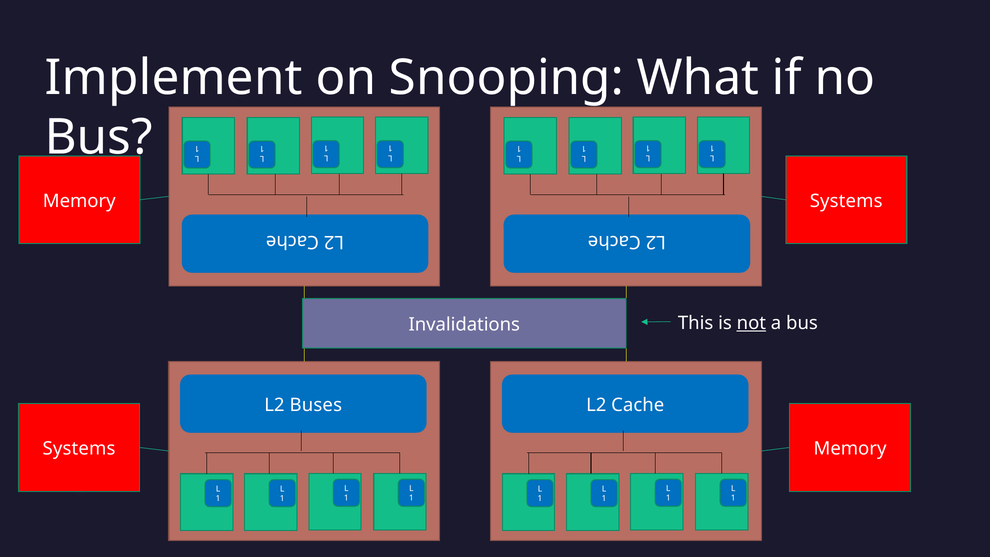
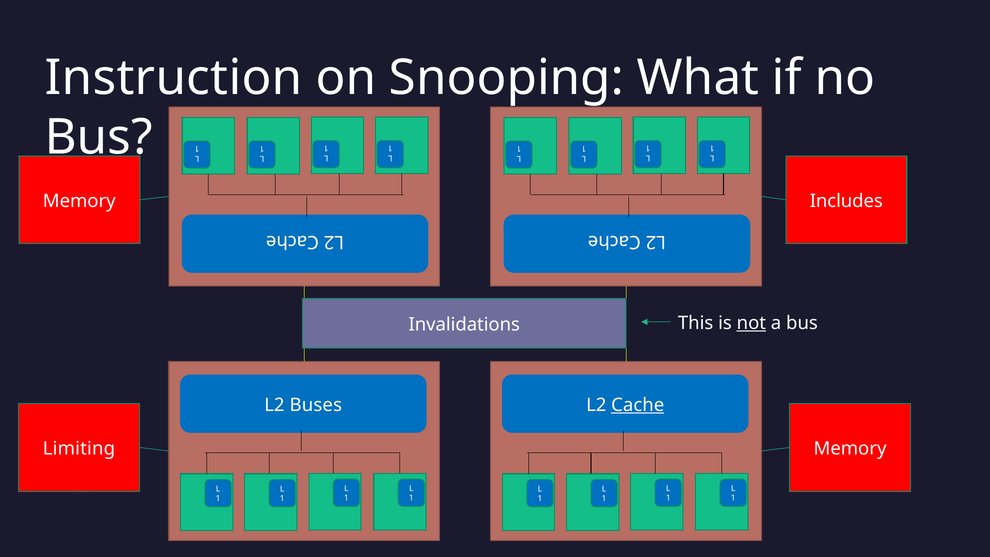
Implement: Implement -> Instruction
Memory Systems: Systems -> Includes
Cache underline: none -> present
Systems at (79, 449): Systems -> Limiting
